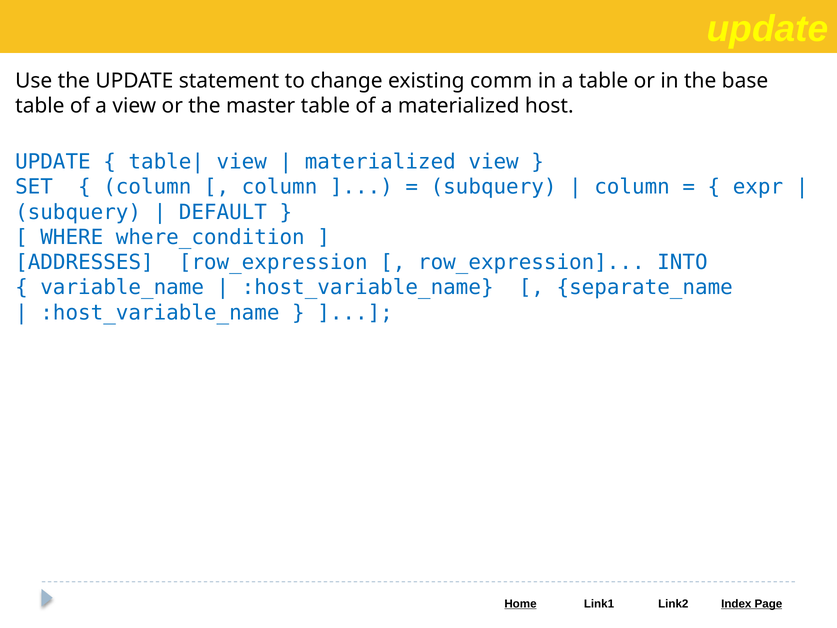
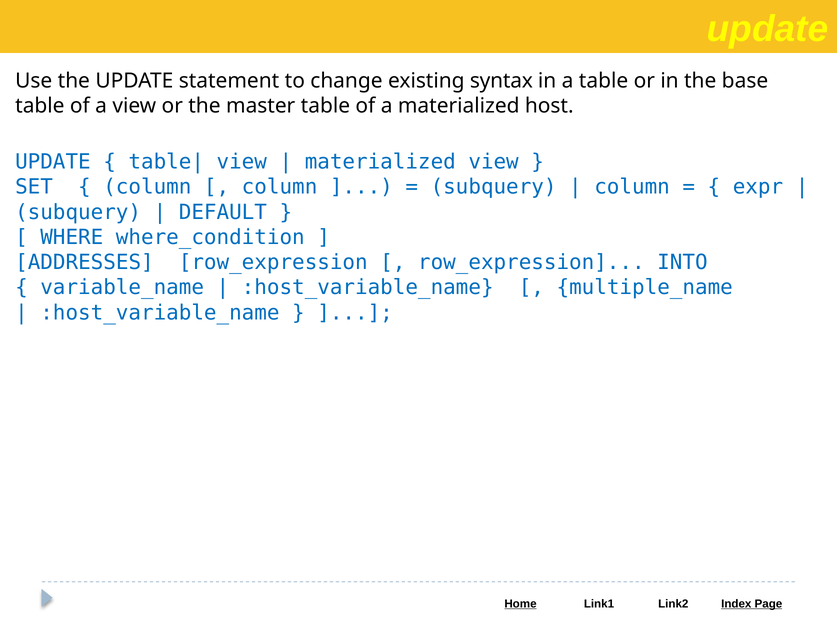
comm: comm -> syntax
separate_name: separate_name -> multiple_name
